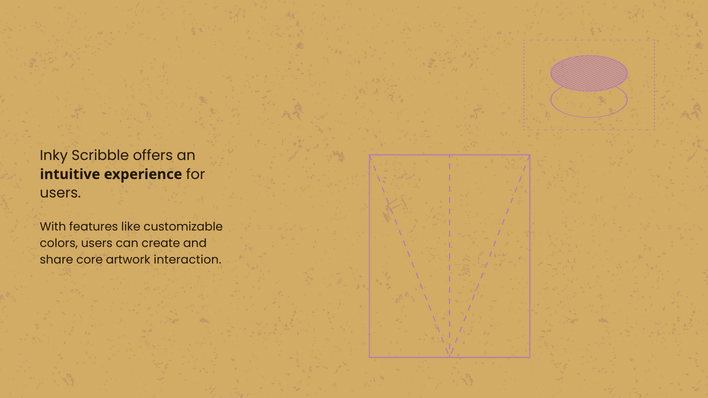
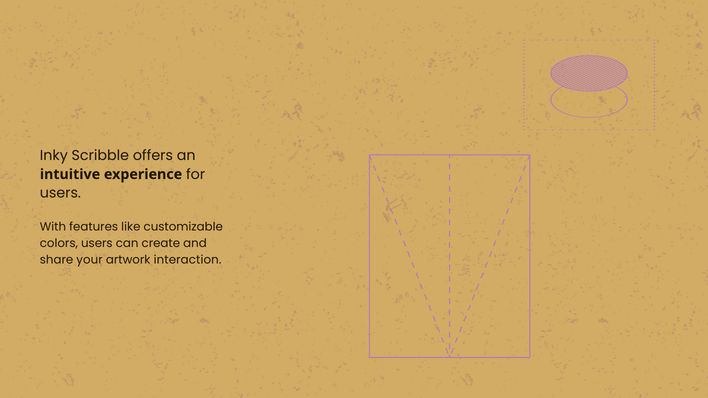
core: core -> your
